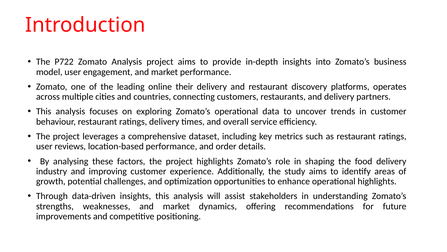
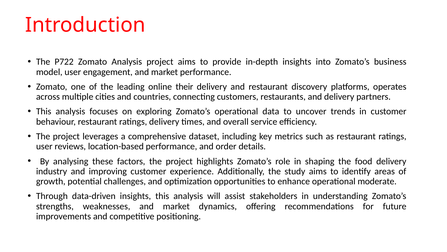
operational highlights: highlights -> moderate
